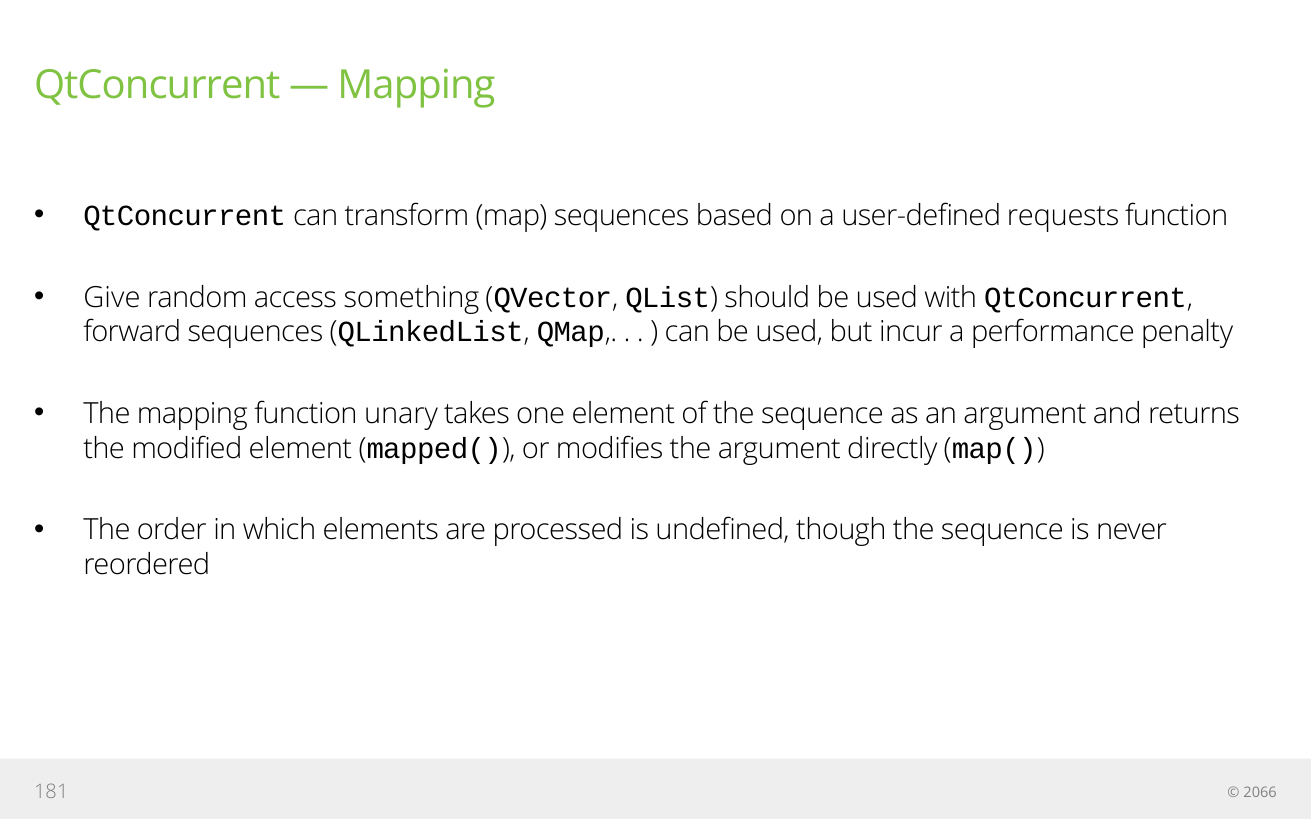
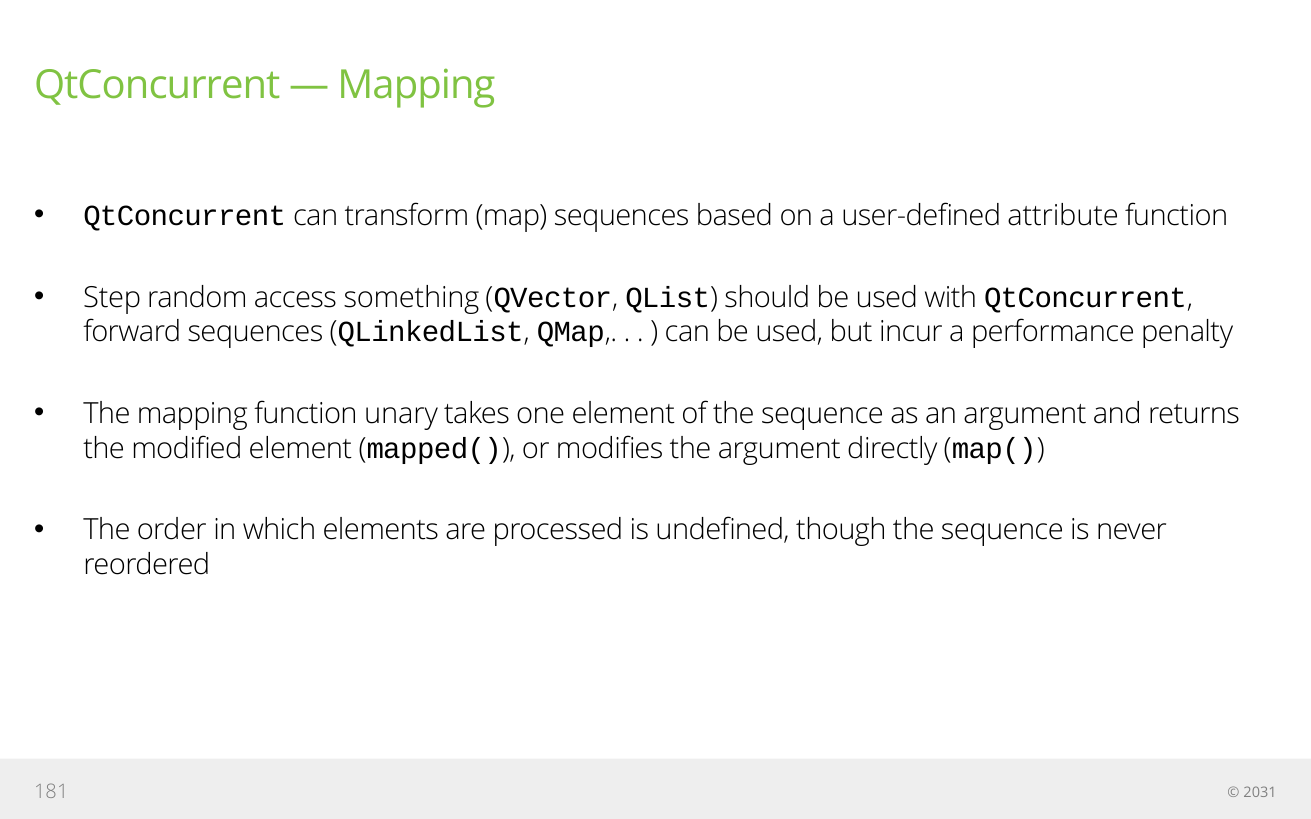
requests: requests -> attribute
Give: Give -> Step
2066: 2066 -> 2031
